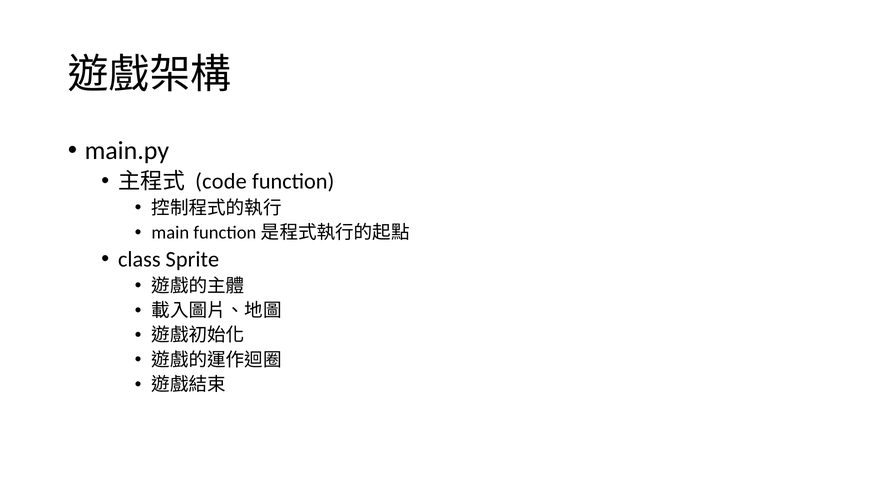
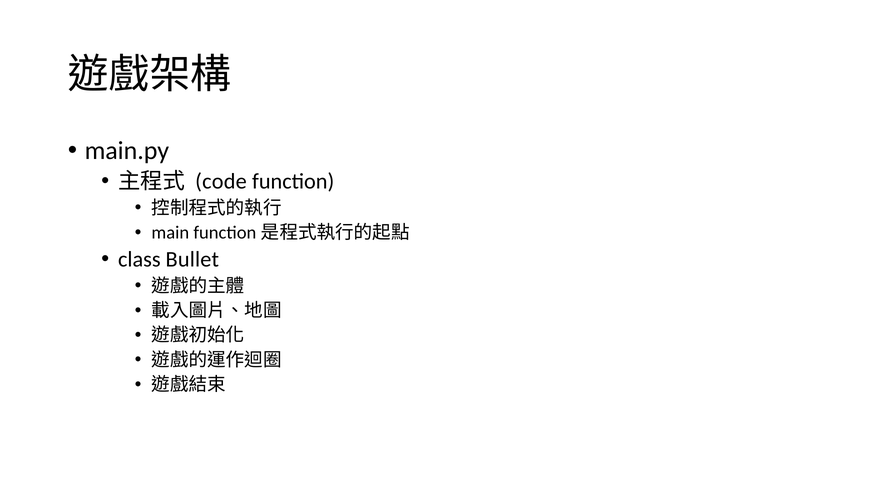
Sprite: Sprite -> Bullet
